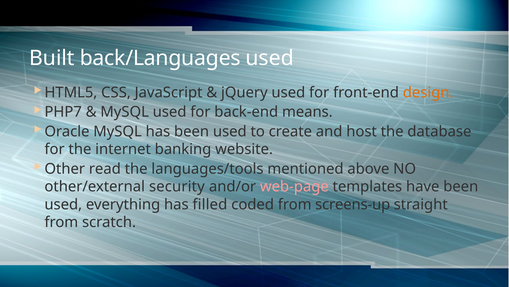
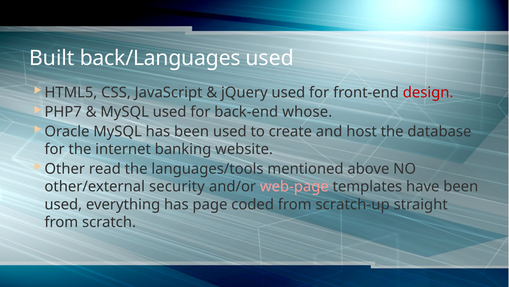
design colour: orange -> red
means: means -> whose
filled: filled -> page
screens-up: screens-up -> scratch-up
